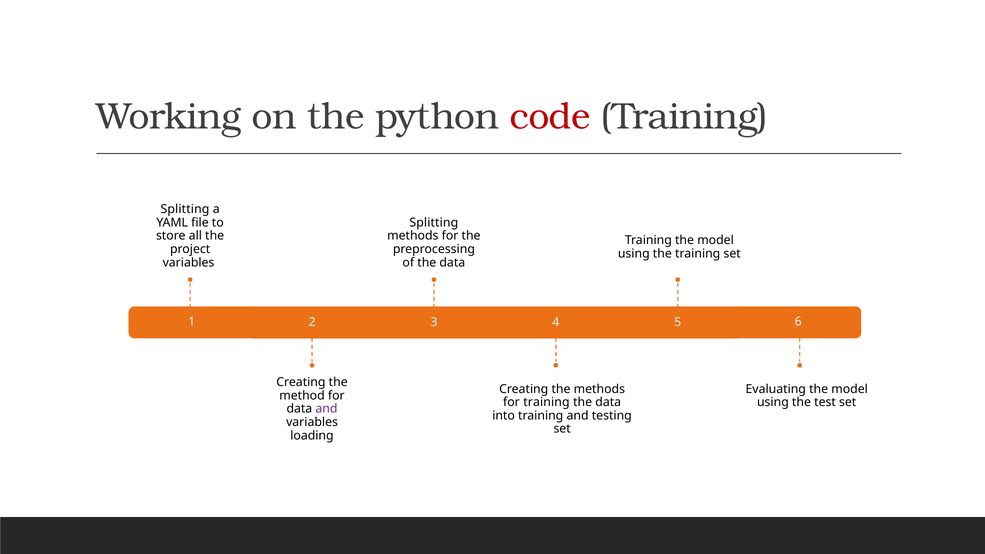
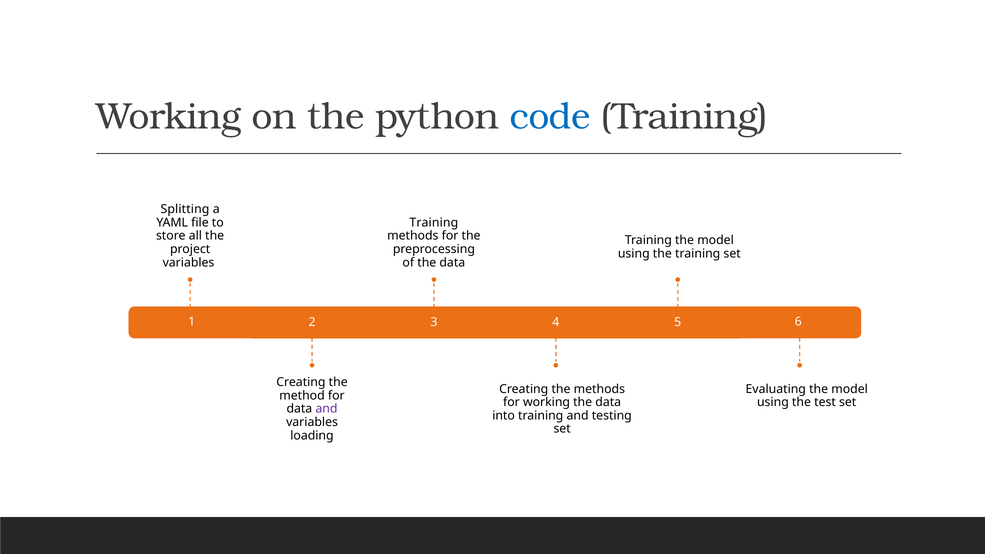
code colour: red -> blue
Splitting at (434, 223): Splitting -> Training
for training: training -> working
